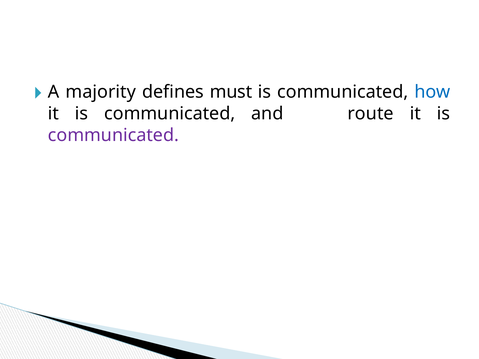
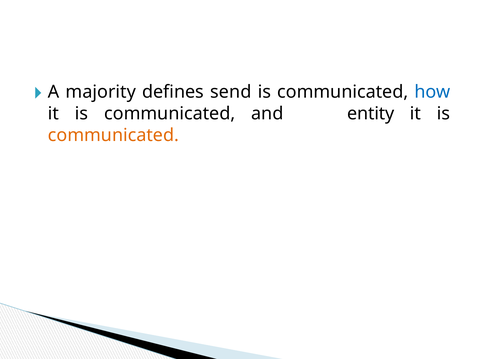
must: must -> send
route: route -> entity
communicated at (113, 135) colour: purple -> orange
